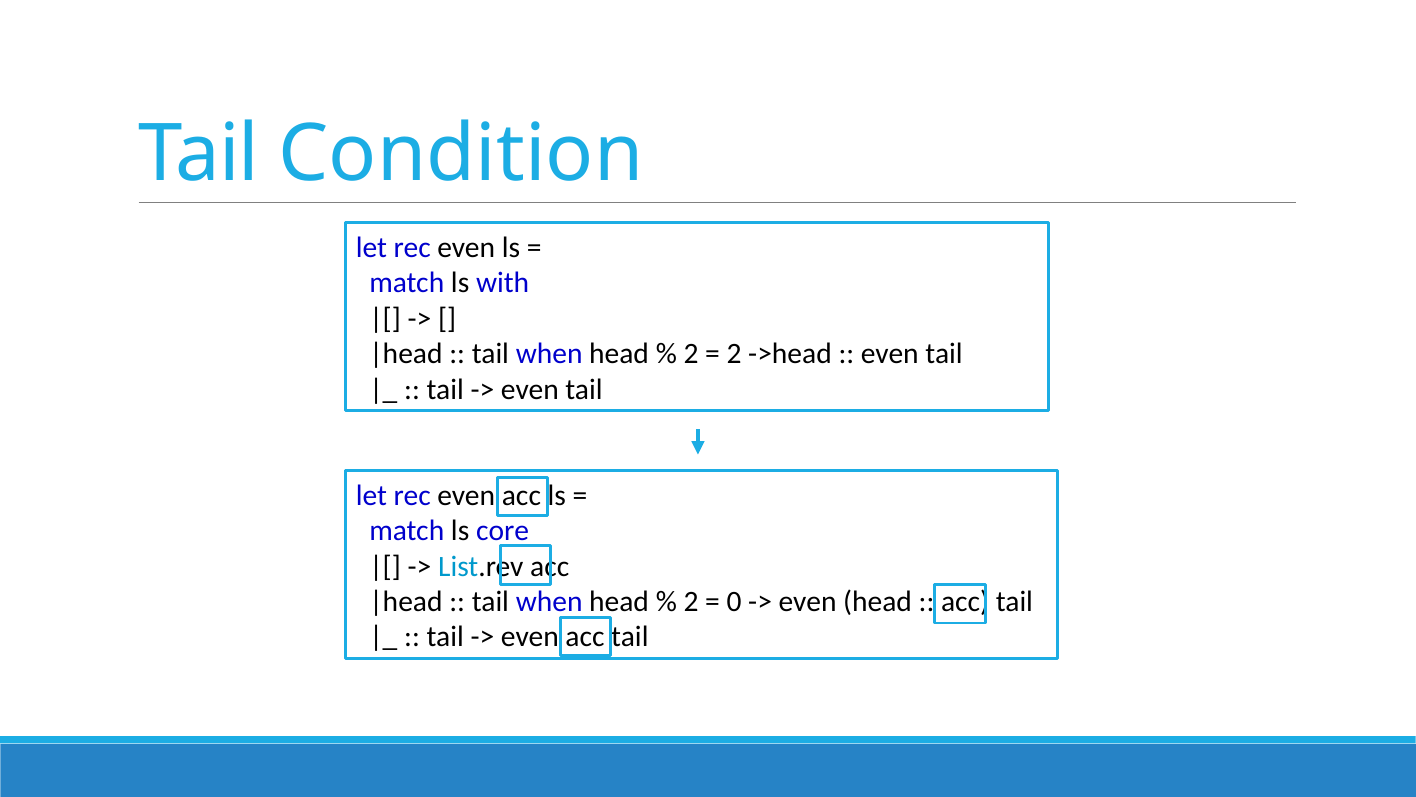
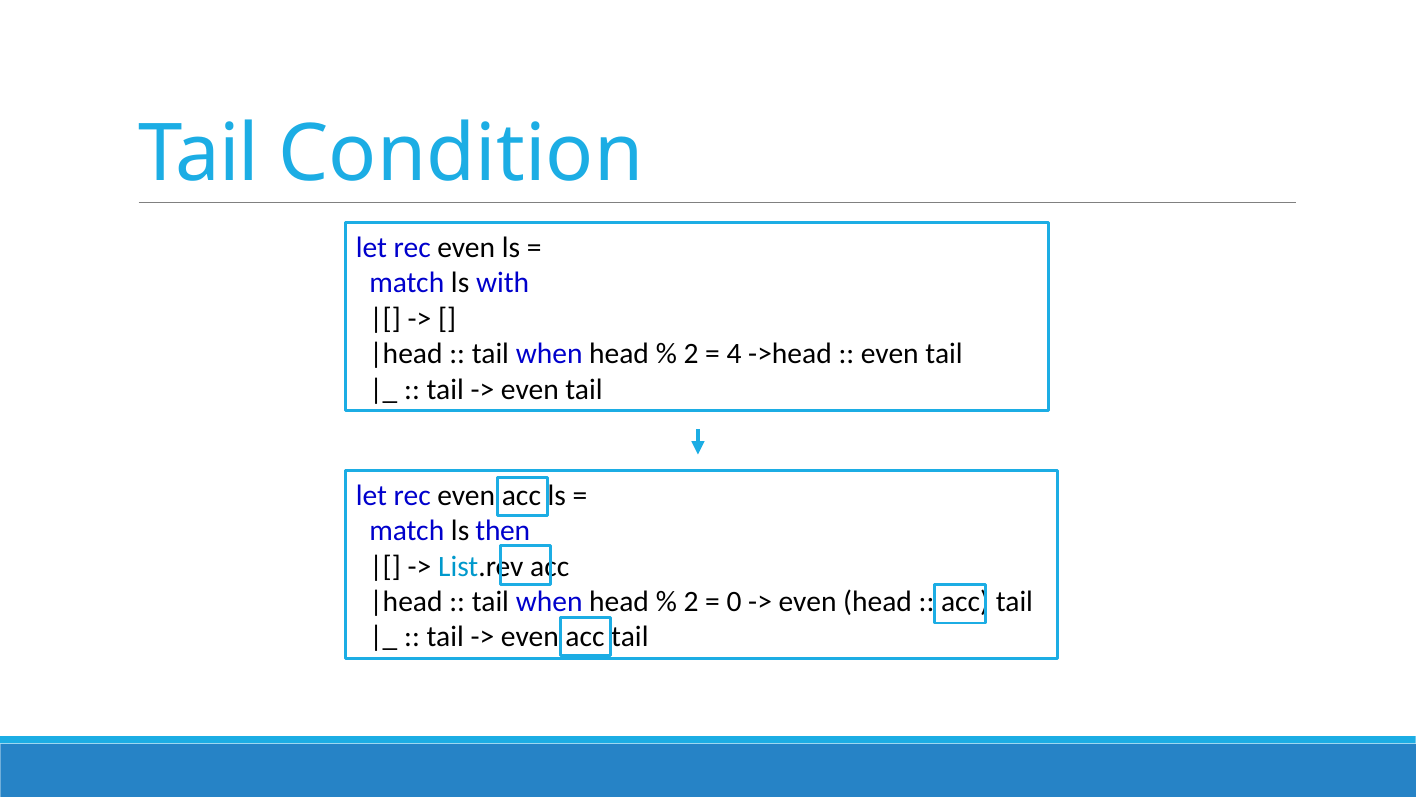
2 at (734, 354): 2 -> 4
core: core -> then
